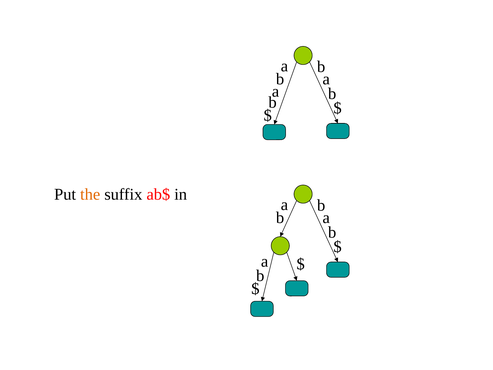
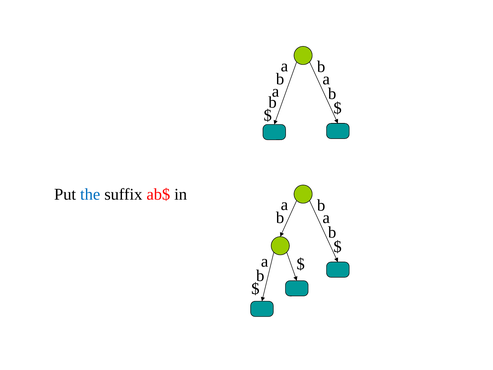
the colour: orange -> blue
